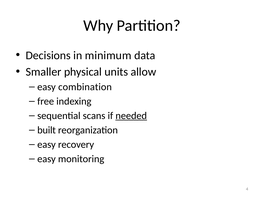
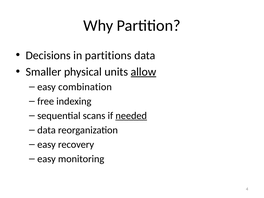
minimum: minimum -> partitions
allow underline: none -> present
built at (47, 130): built -> data
